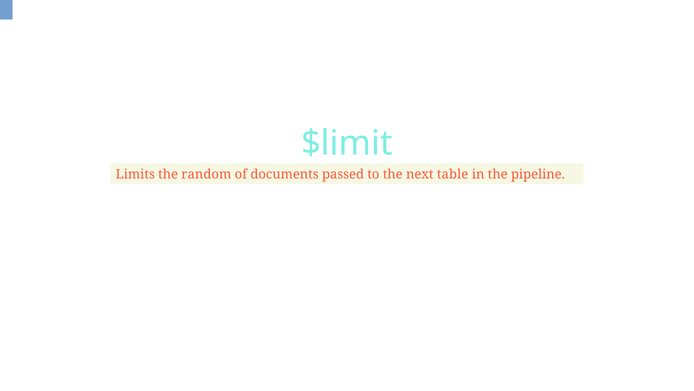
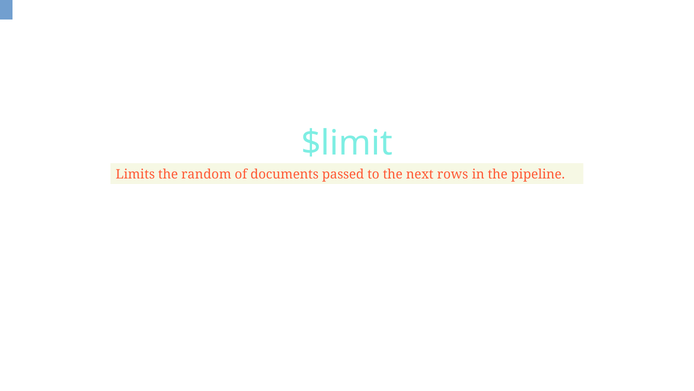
table: table -> rows
